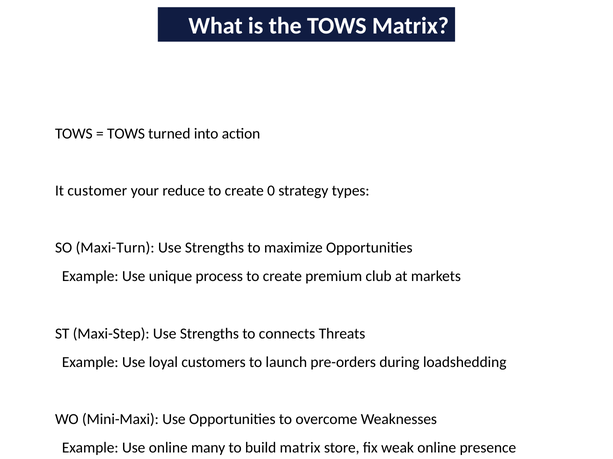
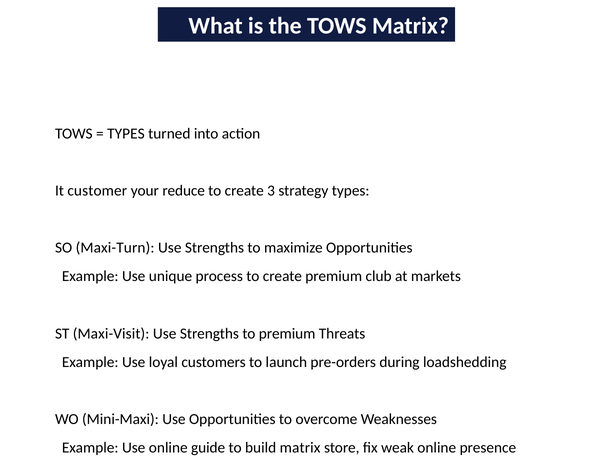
TOWS at (126, 134): TOWS -> TYPES
0: 0 -> 3
Maxi-Step: Maxi-Step -> Maxi-Visit
to connects: connects -> premium
many: many -> guide
